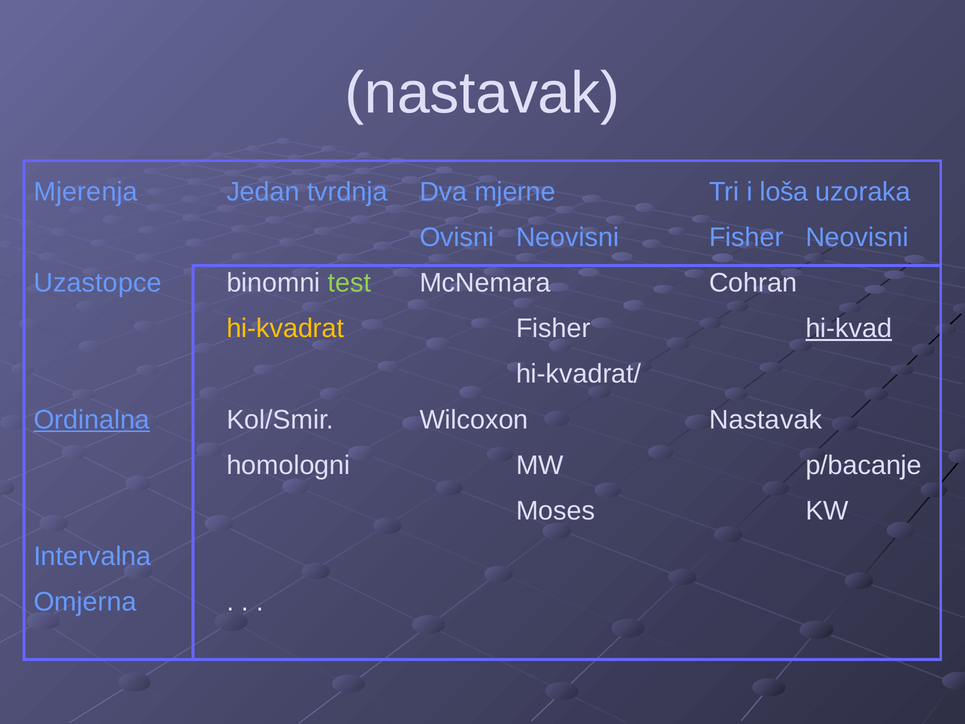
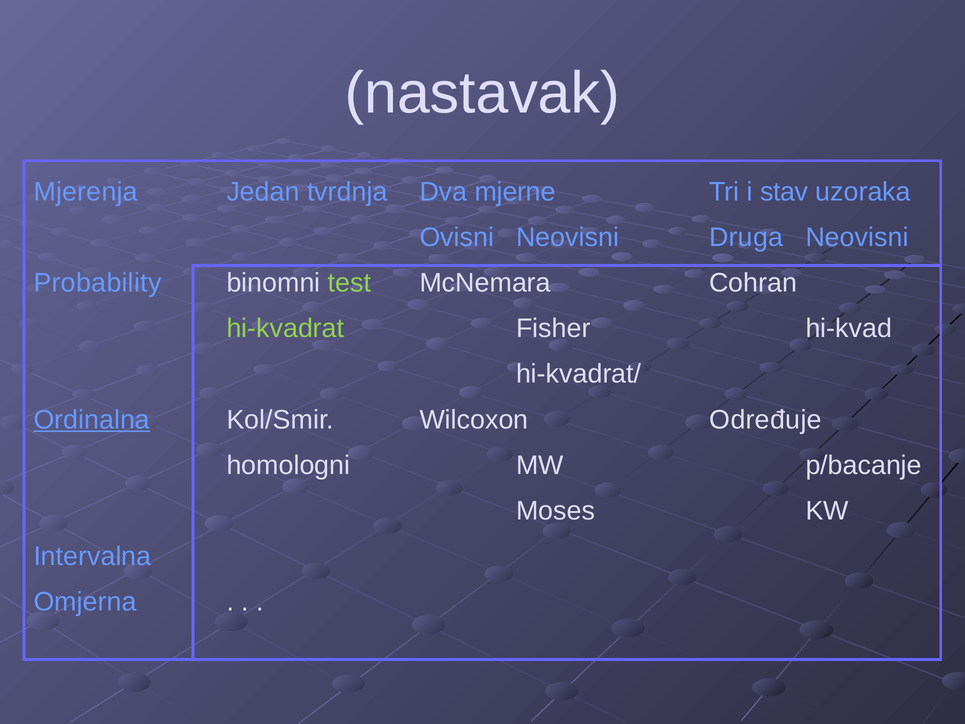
loša: loša -> stav
Neovisni Fisher: Fisher -> Druga
Uzastopce: Uzastopce -> Probability
hi-kvadrat colour: yellow -> light green
hi-kvad underline: present -> none
Wilcoxon Nastavak: Nastavak -> Određuje
